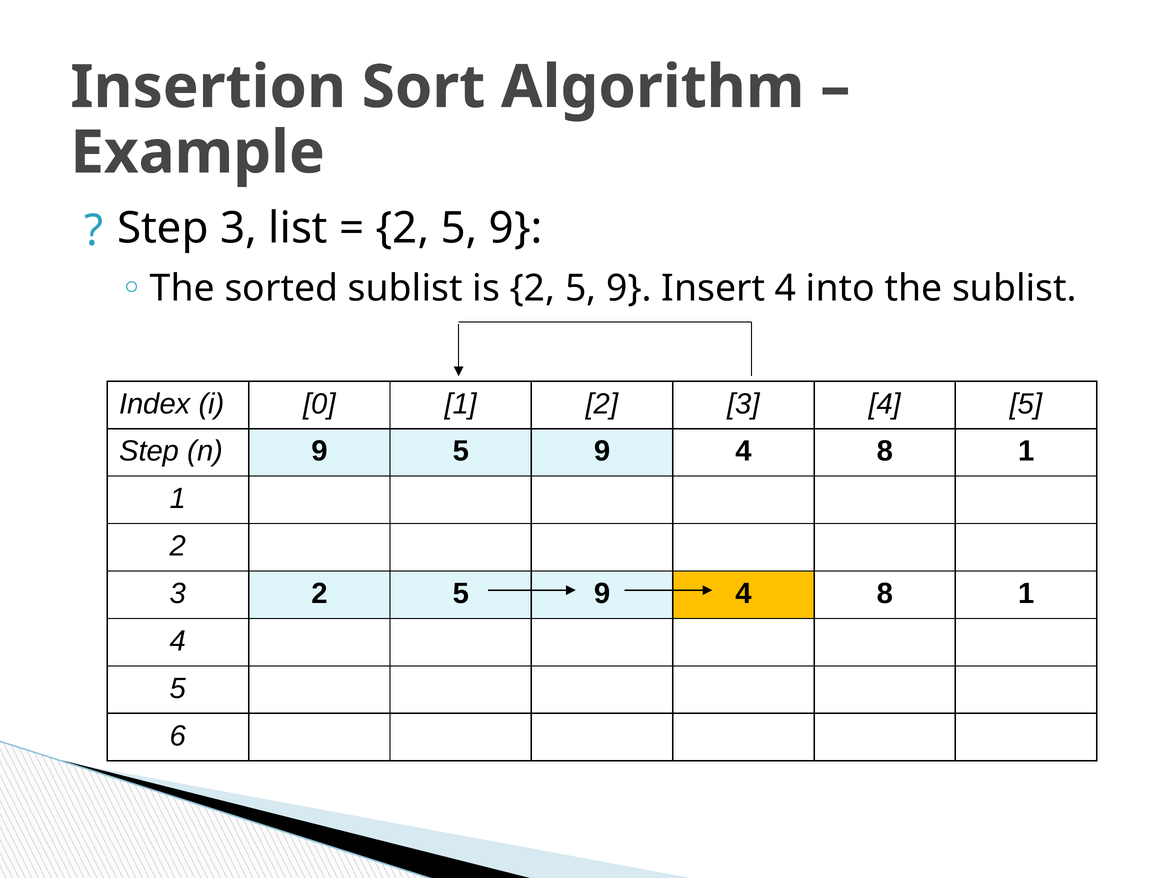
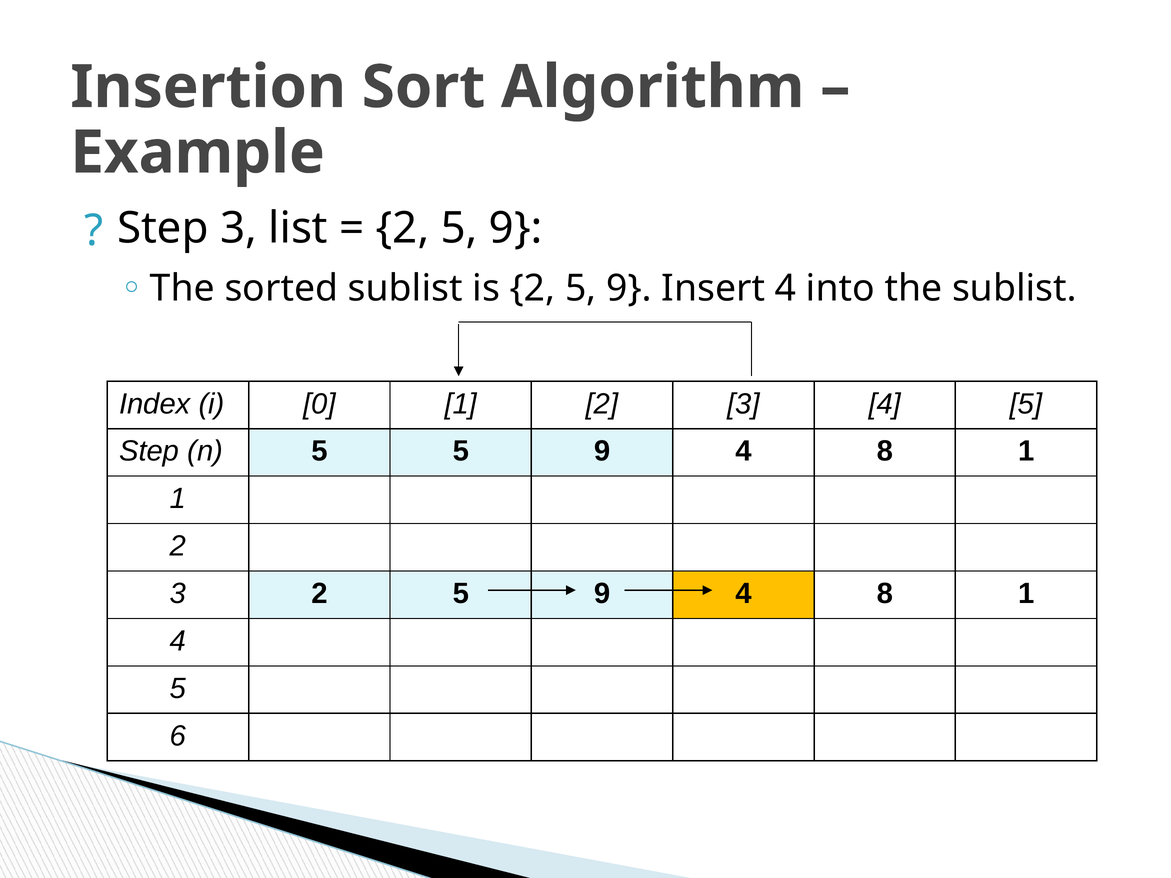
n 9: 9 -> 5
